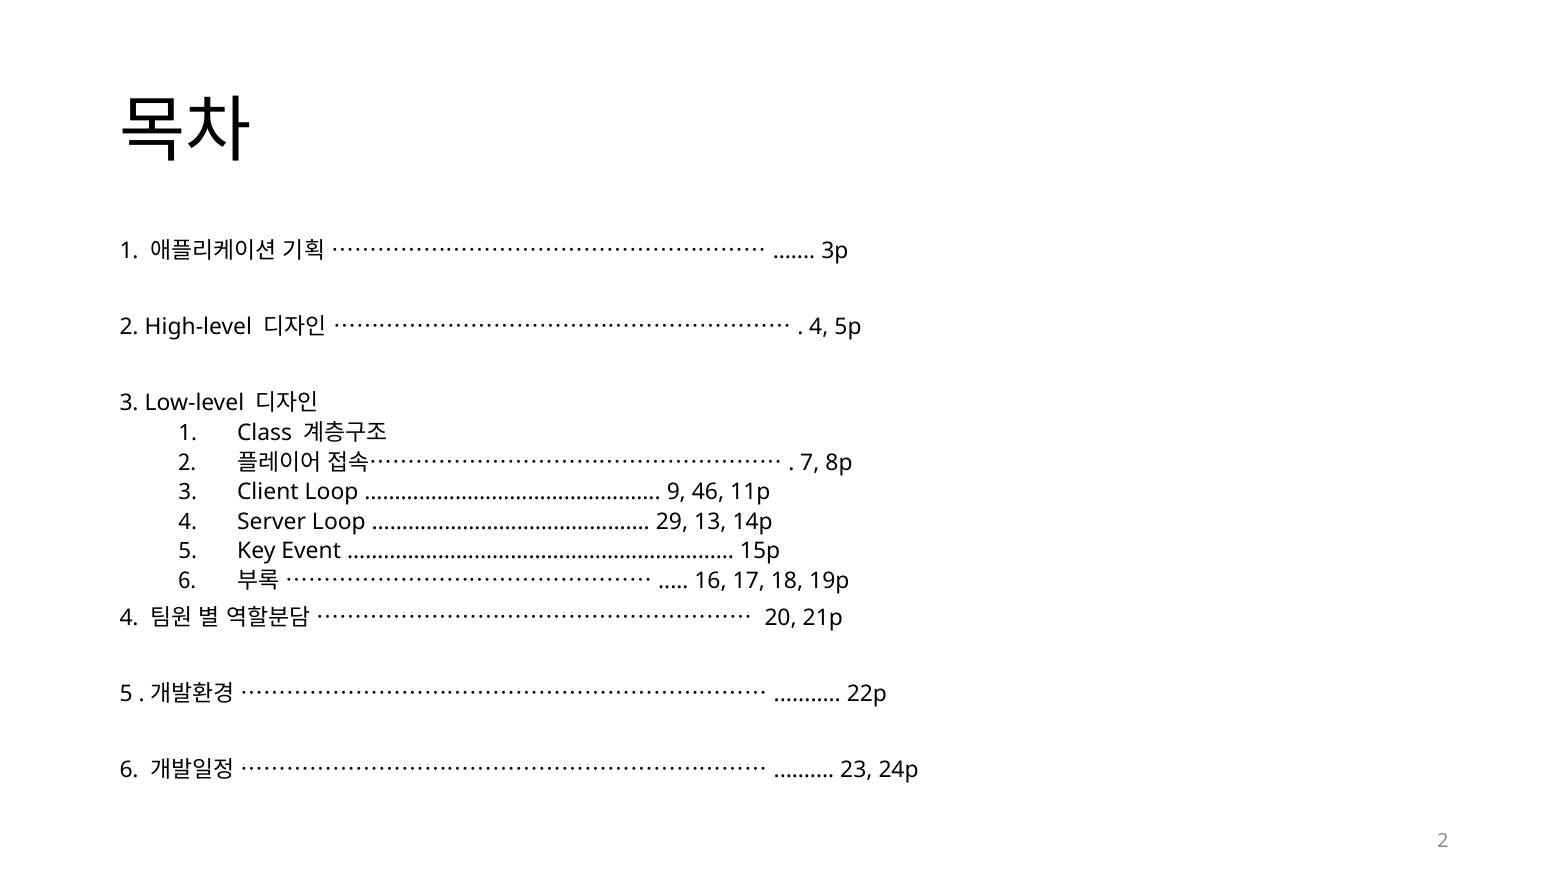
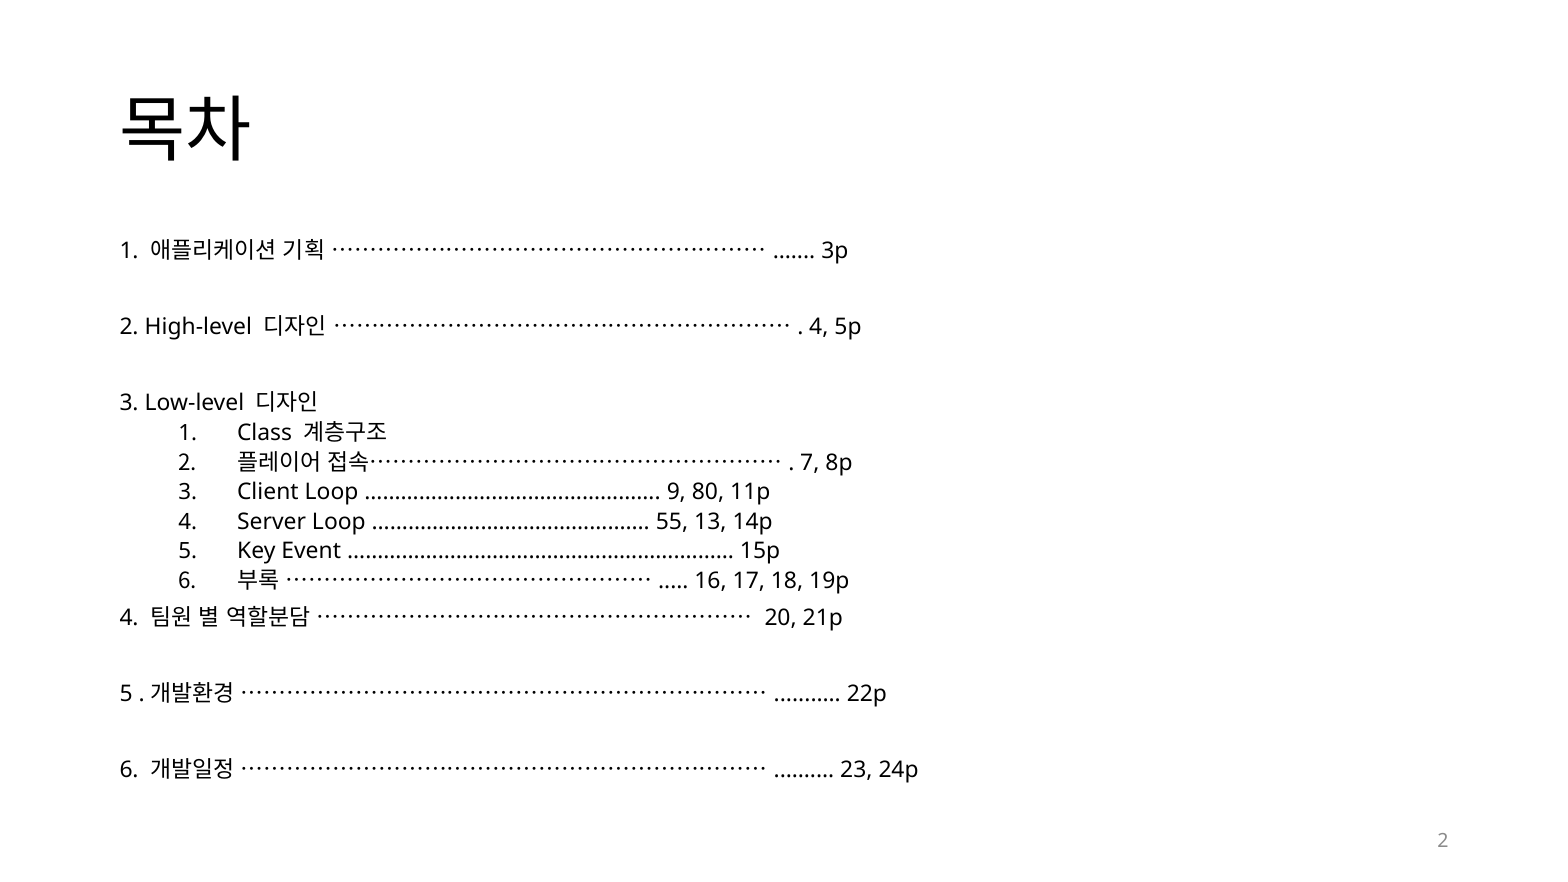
46: 46 -> 80
29: 29 -> 55
